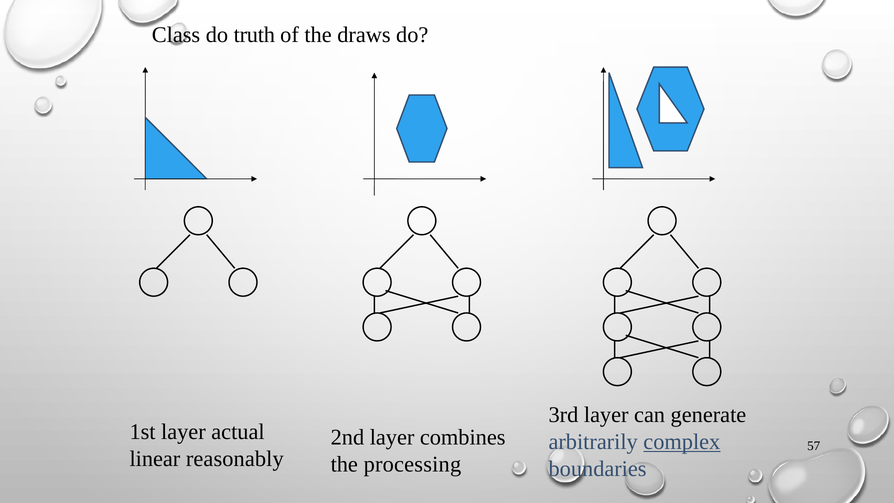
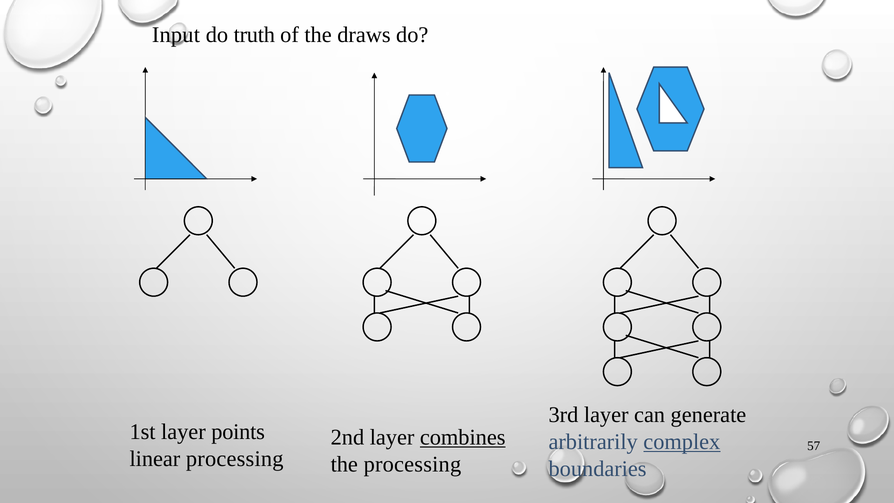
Class: Class -> Input
actual: actual -> points
combines underline: none -> present
linear reasonably: reasonably -> processing
